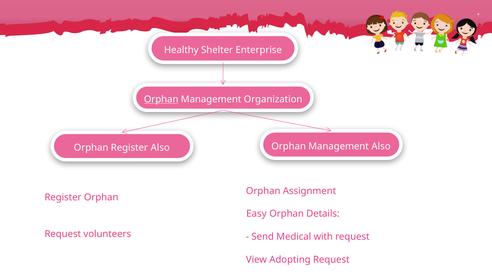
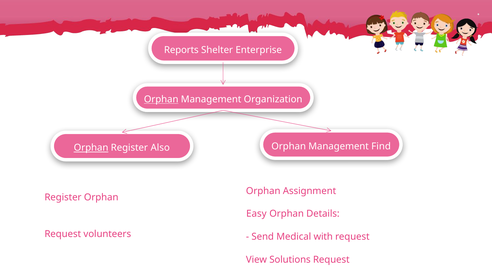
Healthy: Healthy -> Reports
Orphan at (91, 148) underline: none -> present
Management Also: Also -> Find
Adopting: Adopting -> Solutions
